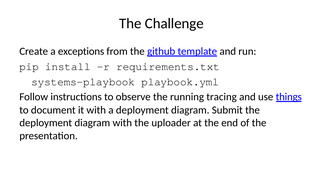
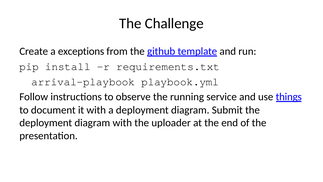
systems-playbook: systems-playbook -> arrival-playbook
tracing: tracing -> service
